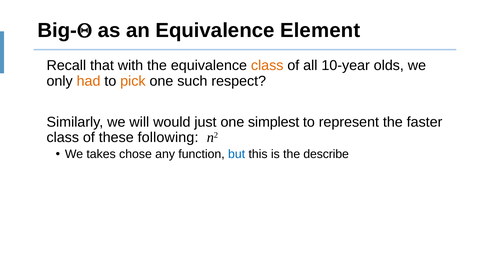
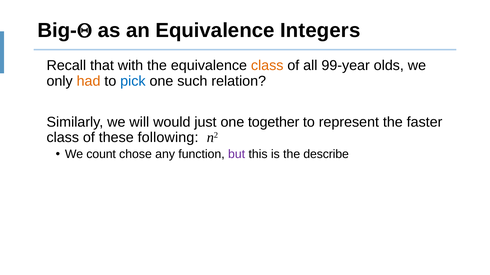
Element: Element -> Integers
10-year: 10-year -> 99-year
pick colour: orange -> blue
respect: respect -> relation
simplest: simplest -> together
takes: takes -> count
but colour: blue -> purple
